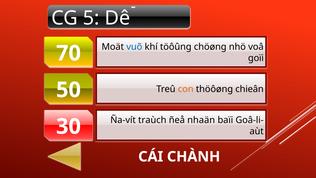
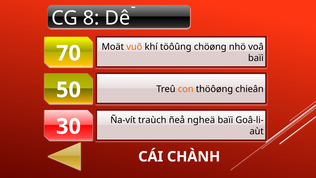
5: 5 -> 8
vuõ colour: blue -> orange
goïi at (256, 58): goïi -> baïi
nhaän: nhaän -> ngheä
